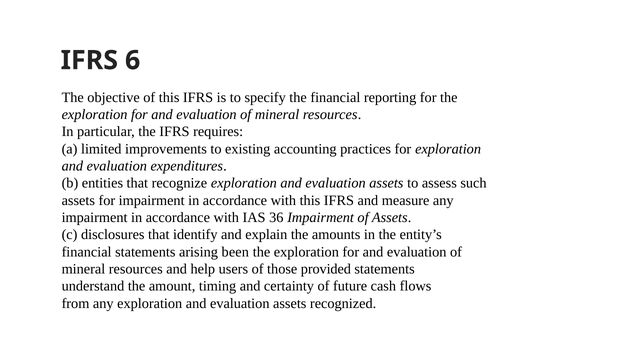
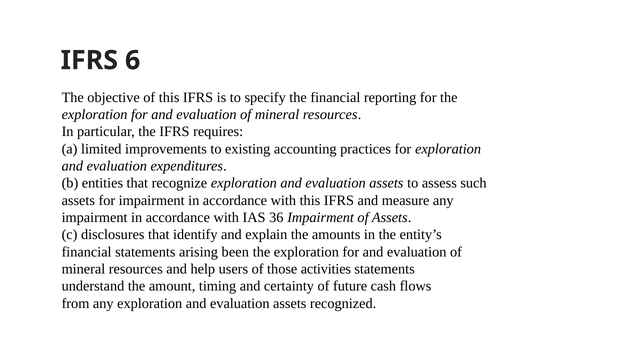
provided: provided -> activities
